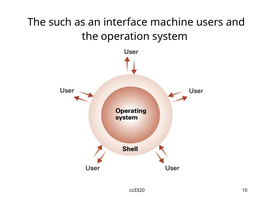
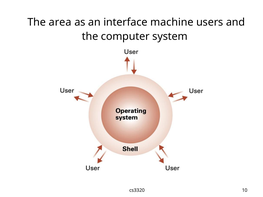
such: such -> area
operation: operation -> computer
